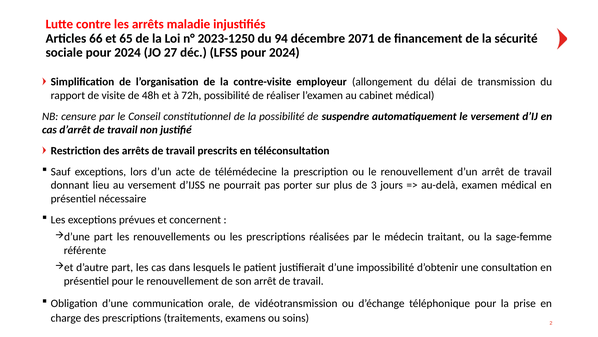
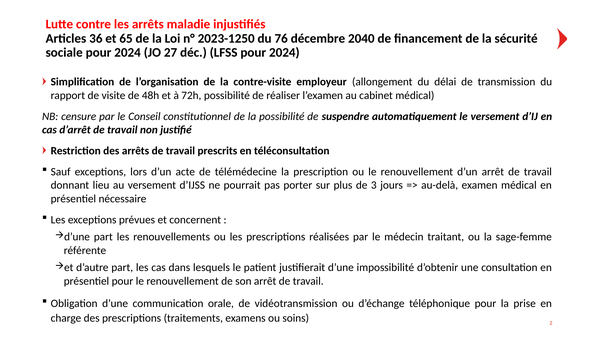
66: 66 -> 36
94: 94 -> 76
2071: 2071 -> 2040
